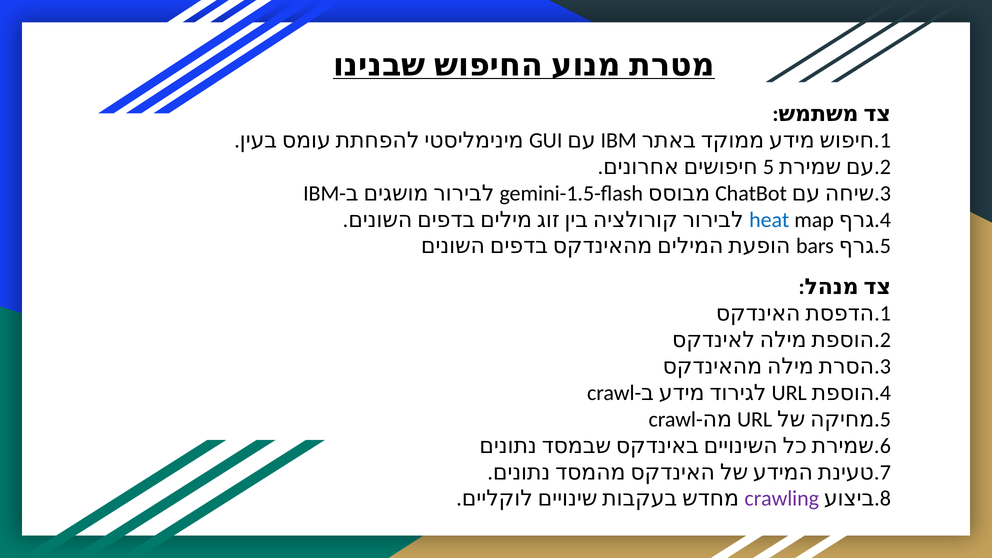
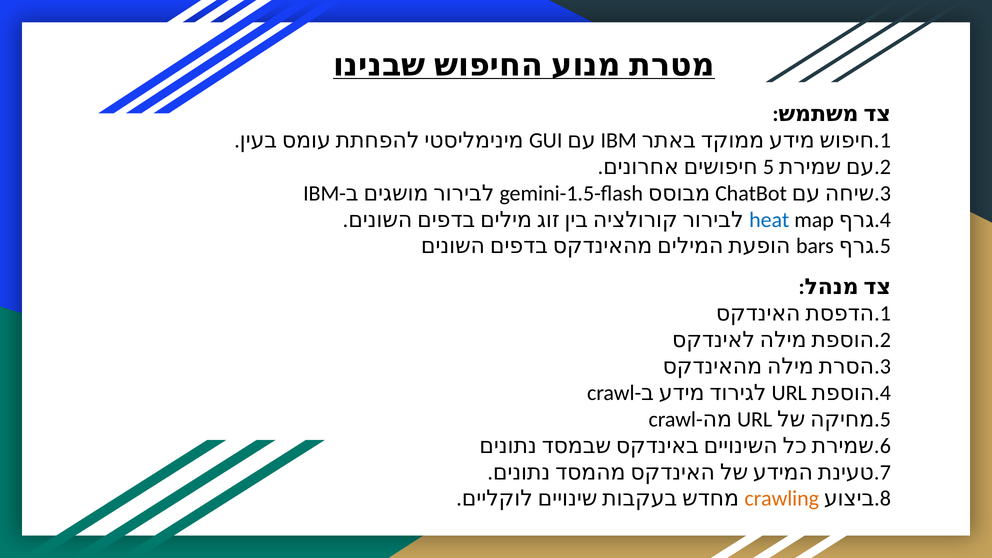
crawling colour: purple -> orange
